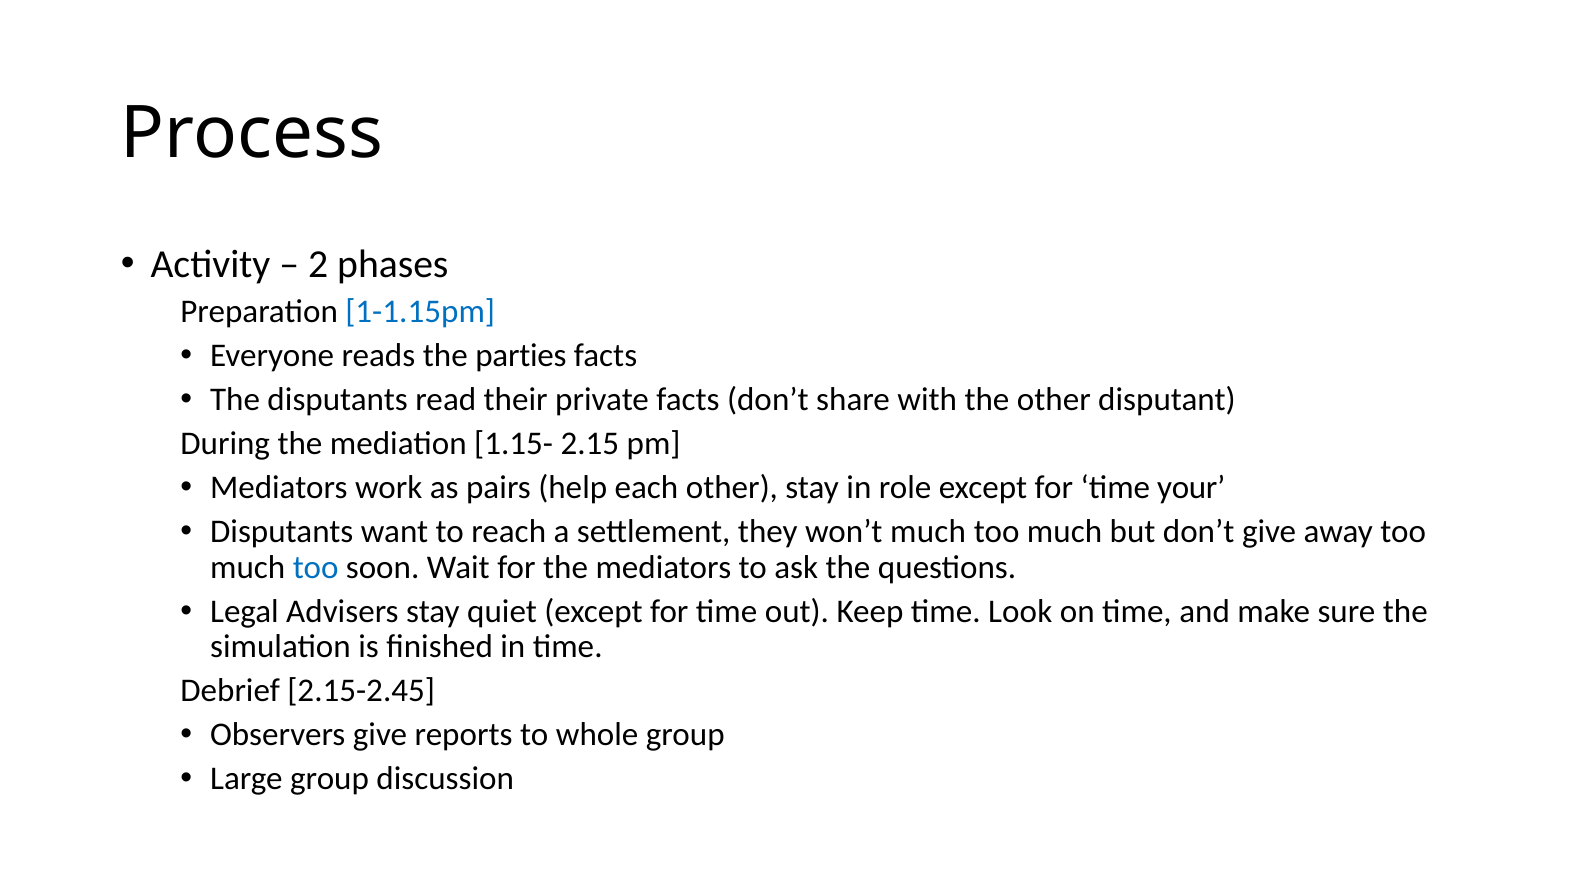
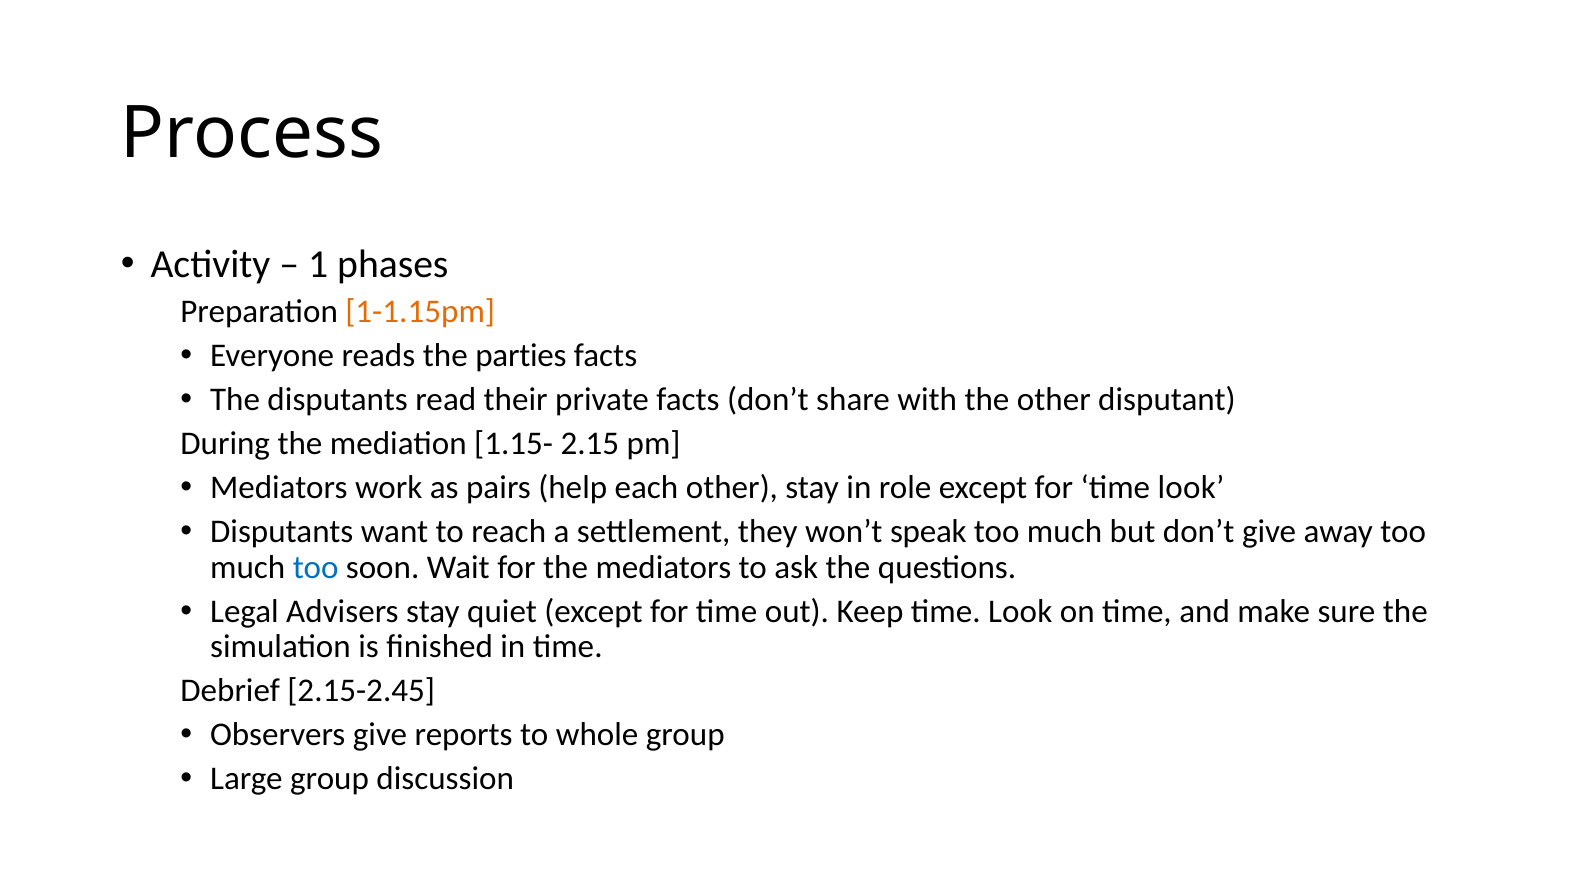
2: 2 -> 1
1-1.15pm colour: blue -> orange
for time your: your -> look
won’t much: much -> speak
